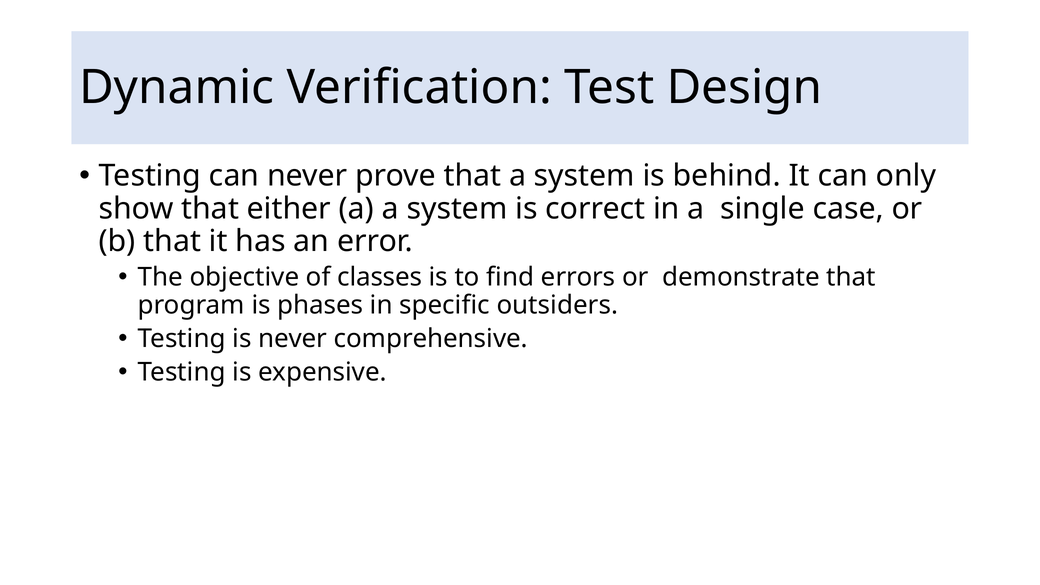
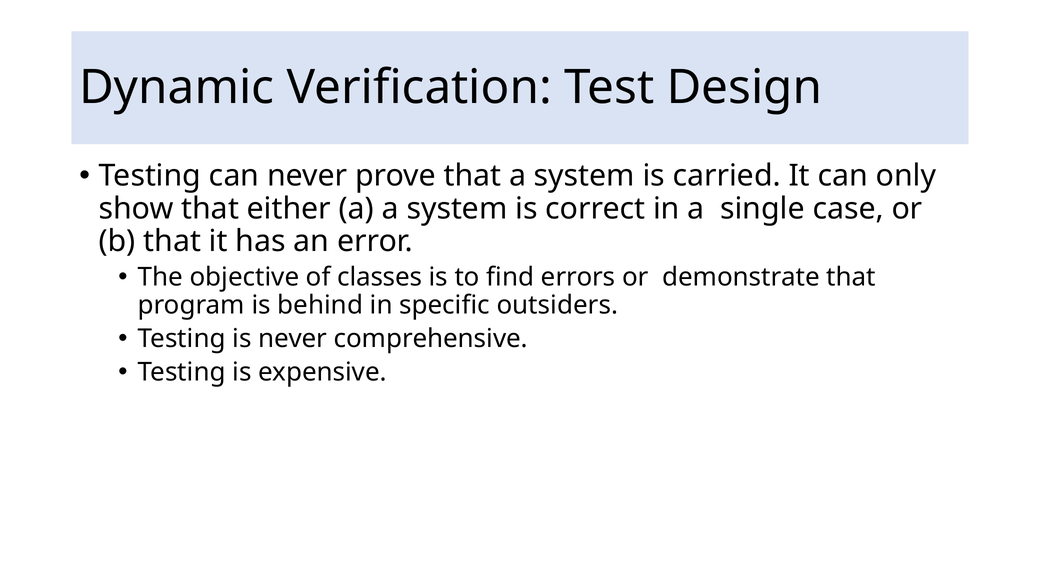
behind: behind -> carried
phases: phases -> behind
